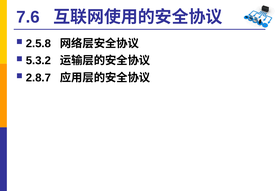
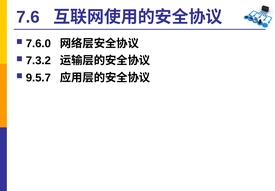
2.5.8: 2.5.8 -> 7.6.0
5.3.2: 5.3.2 -> 7.3.2
2.8.7: 2.8.7 -> 9.5.7
